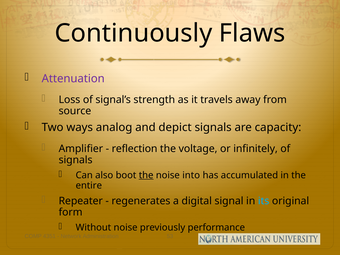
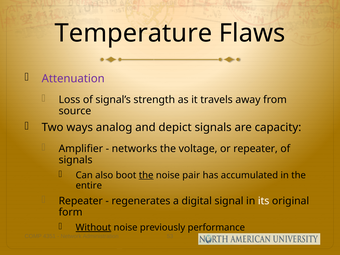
Continuously: Continuously -> Temperature
reflection: reflection -> networks
or infinitely: infinitely -> repeater
into: into -> pair
its colour: light blue -> white
Without underline: none -> present
